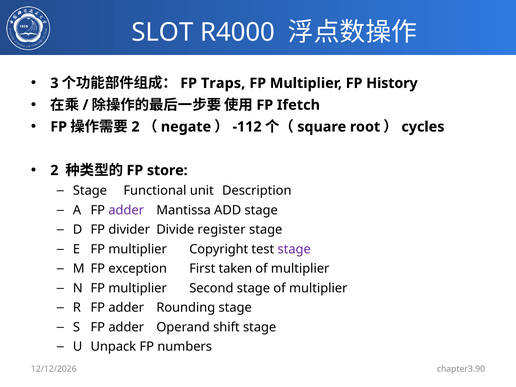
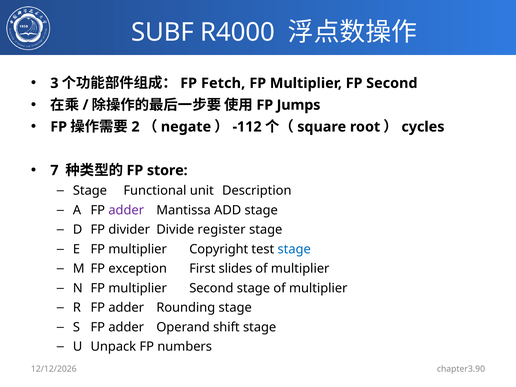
SLOT: SLOT -> SUBF
Traps: Traps -> Fetch
FP History: History -> Second
Ifetch: Ifetch -> Jumps
2 at (54, 170): 2 -> 7
stage at (294, 249) colour: purple -> blue
taken: taken -> slides
